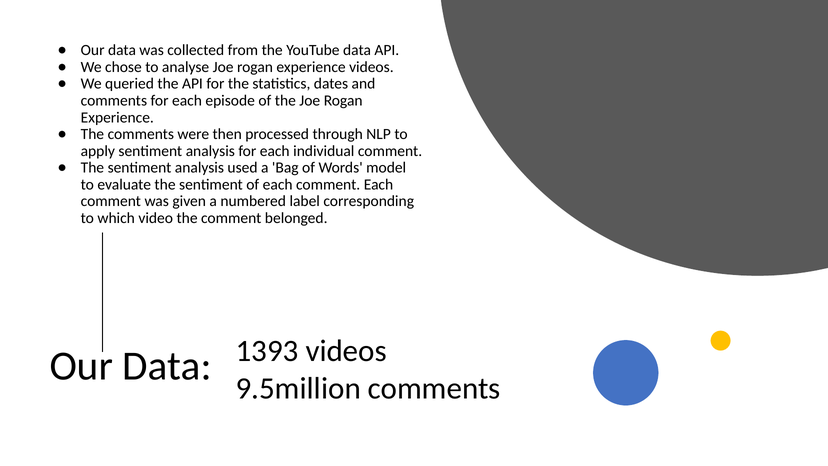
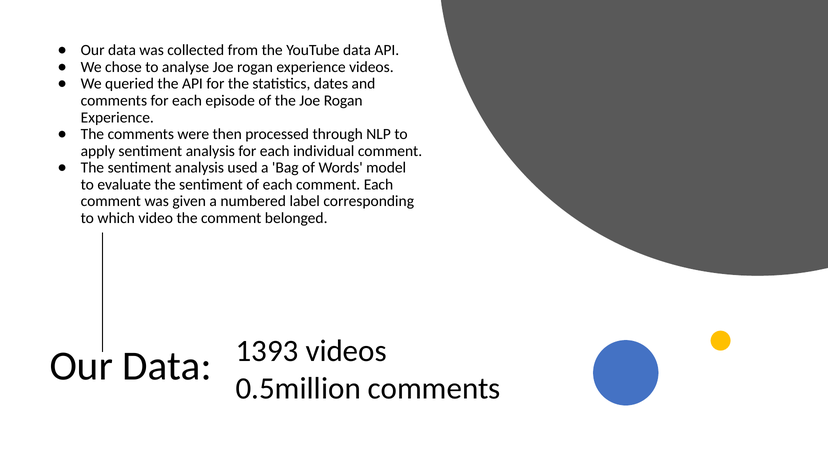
9.5million: 9.5million -> 0.5million
